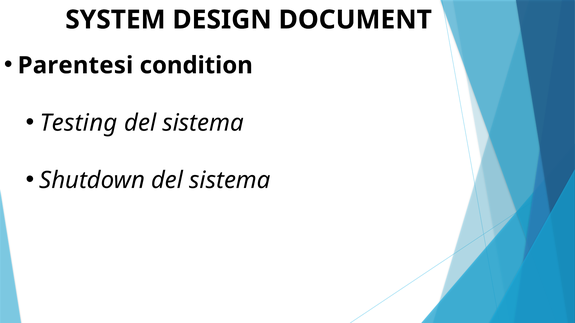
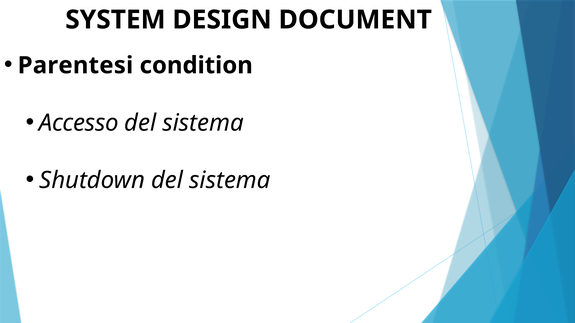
Testing: Testing -> Accesso
